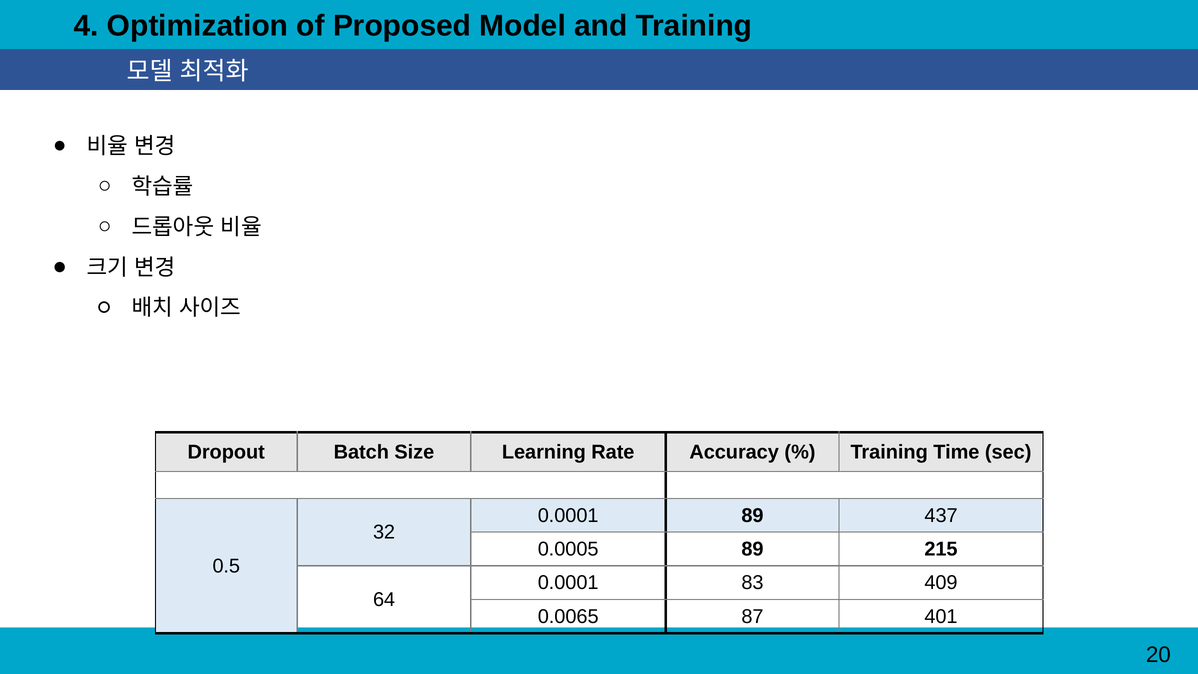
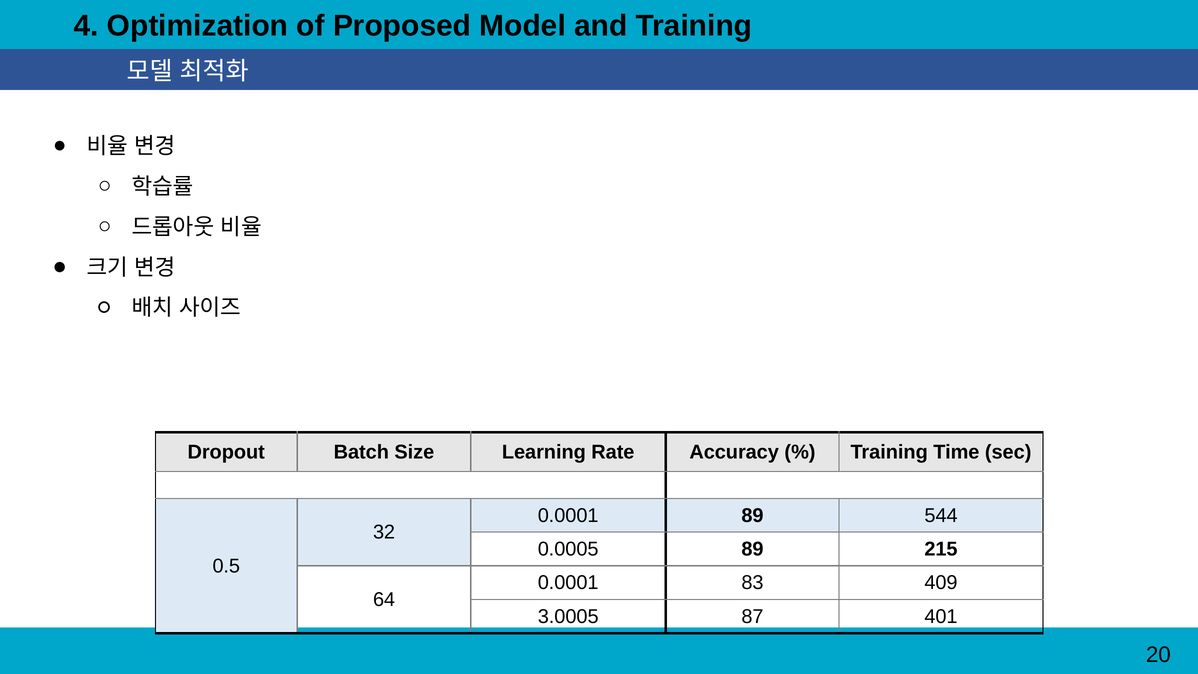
437: 437 -> 544
0.0065: 0.0065 -> 3.0005
